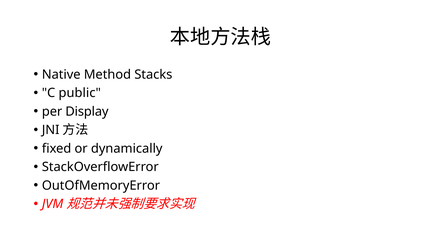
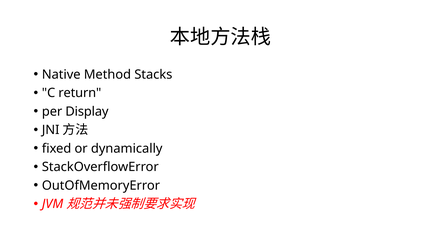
public: public -> return
